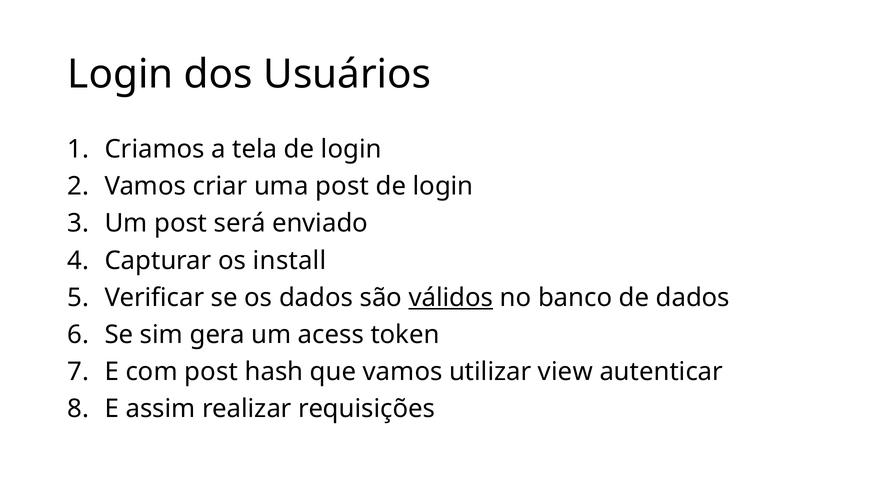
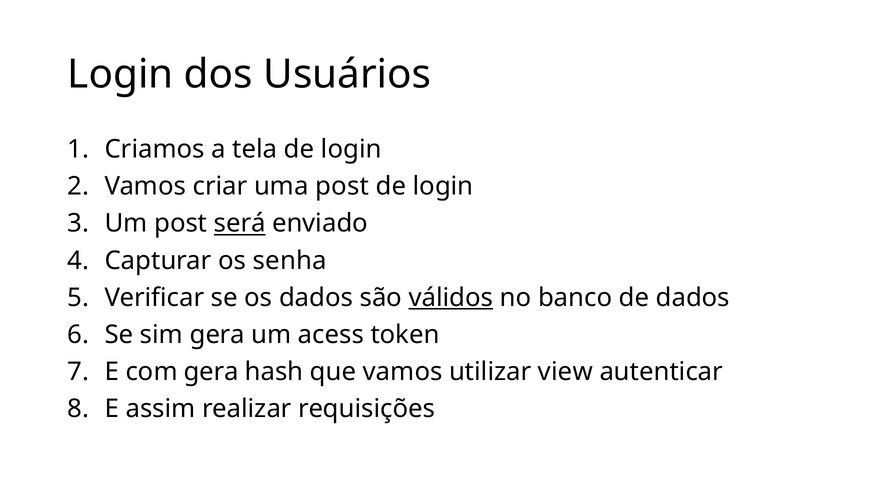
será underline: none -> present
install: install -> senha
com post: post -> gera
